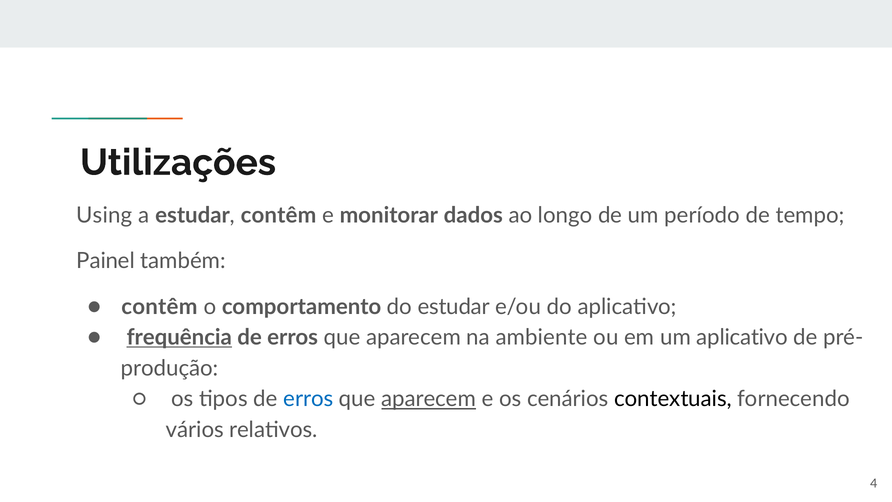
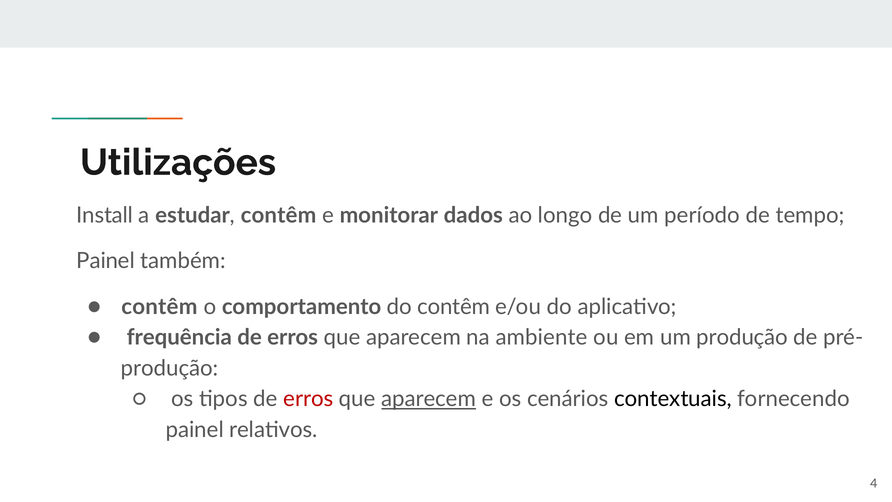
Using: Using -> Install
do estudar: estudar -> contêm
frequência underline: present -> none
um aplicativo: aplicativo -> produção
erros at (308, 399) colour: blue -> red
vários at (195, 430): vários -> painel
